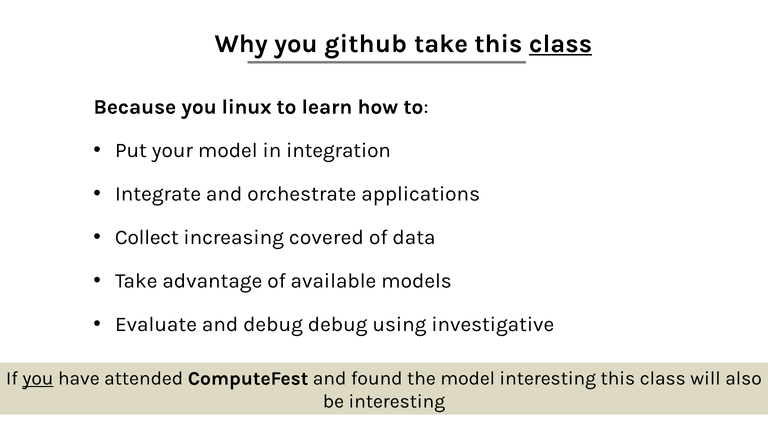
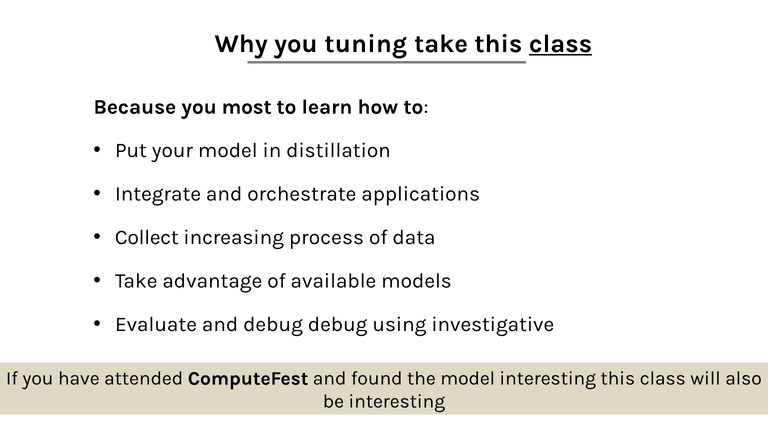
github: github -> tuning
linux: linux -> most
integration: integration -> distillation
covered: covered -> process
you at (38, 378) underline: present -> none
